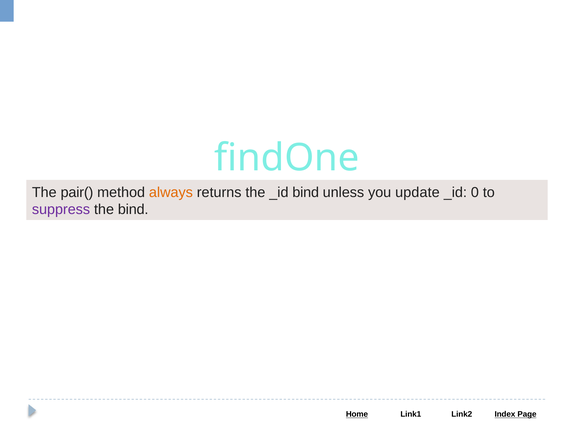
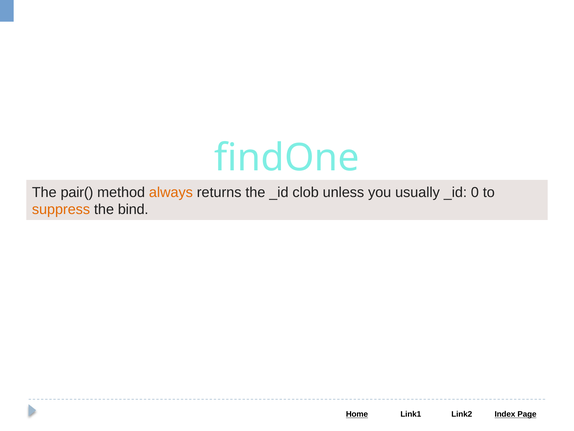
_id bind: bind -> clob
update: update -> usually
suppress colour: purple -> orange
